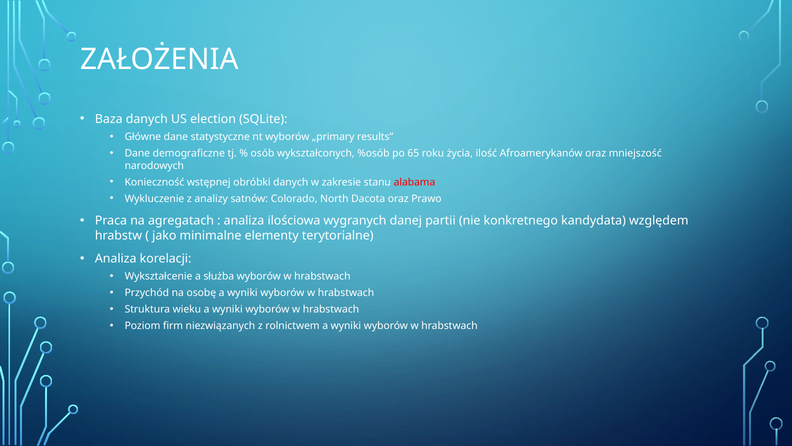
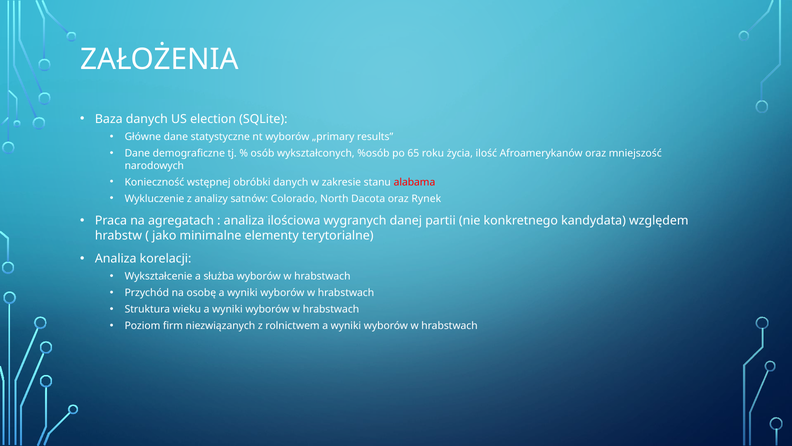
Prawo: Prawo -> Rynek
